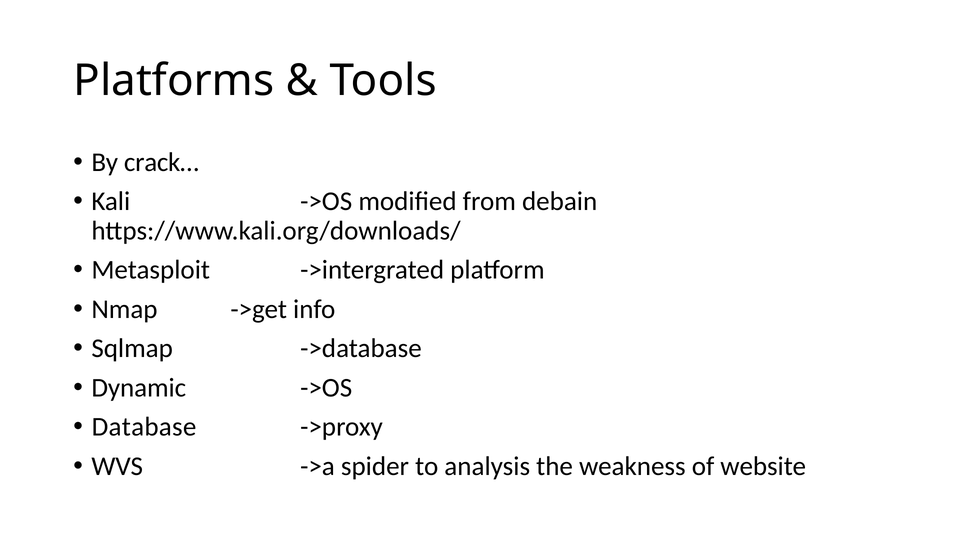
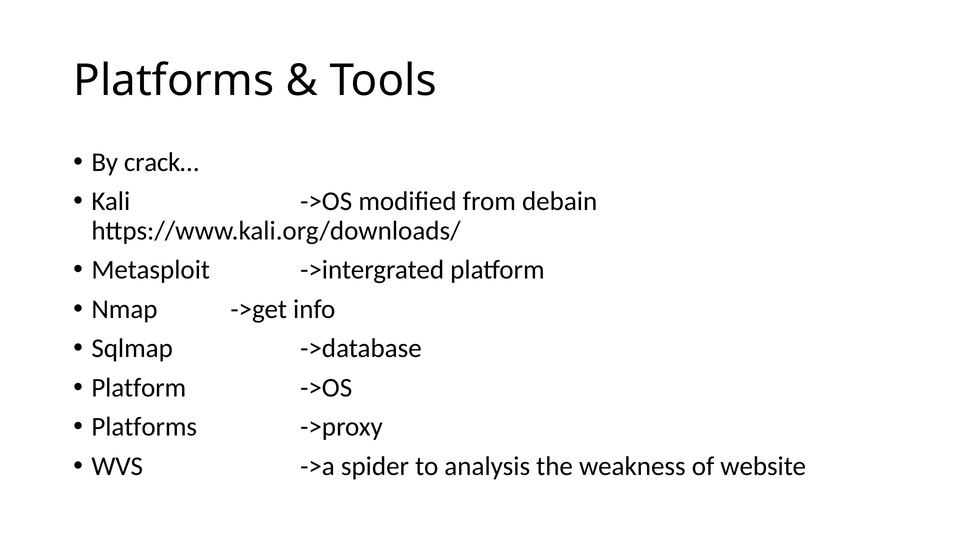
Dynamic at (139, 388): Dynamic -> Platform
Database at (144, 427): Database -> Platforms
